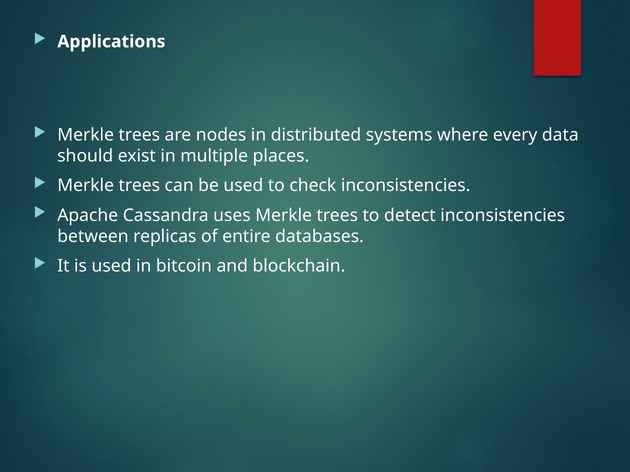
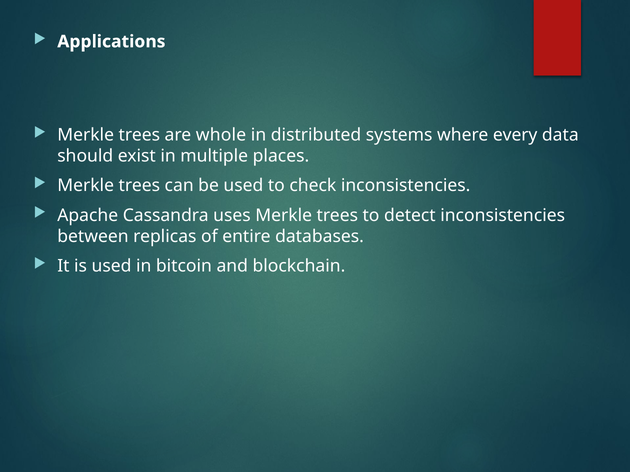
nodes: nodes -> whole
